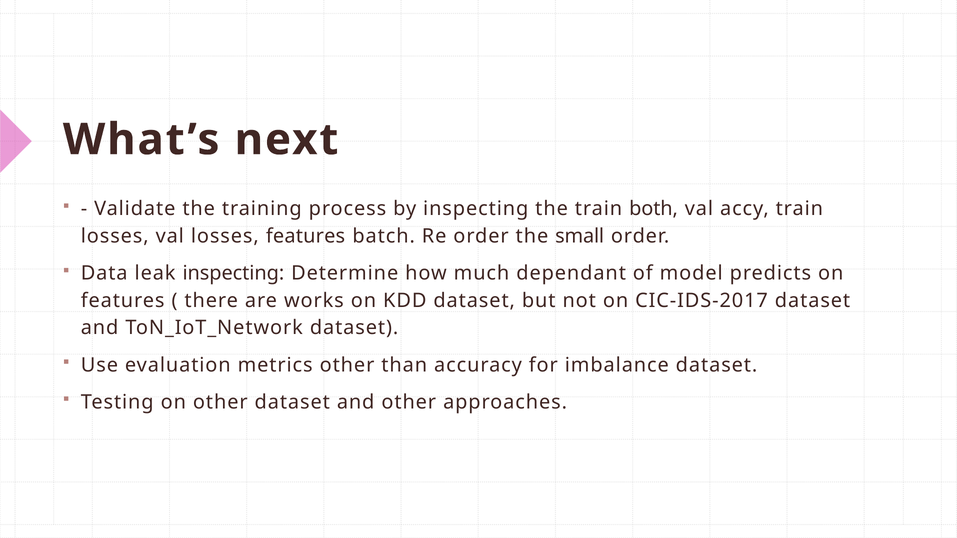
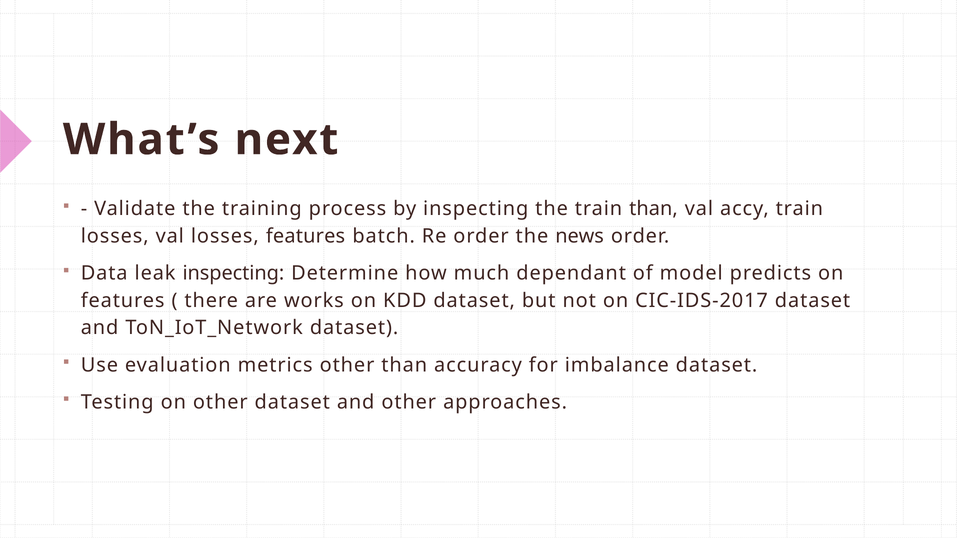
train both: both -> than
small: small -> news
